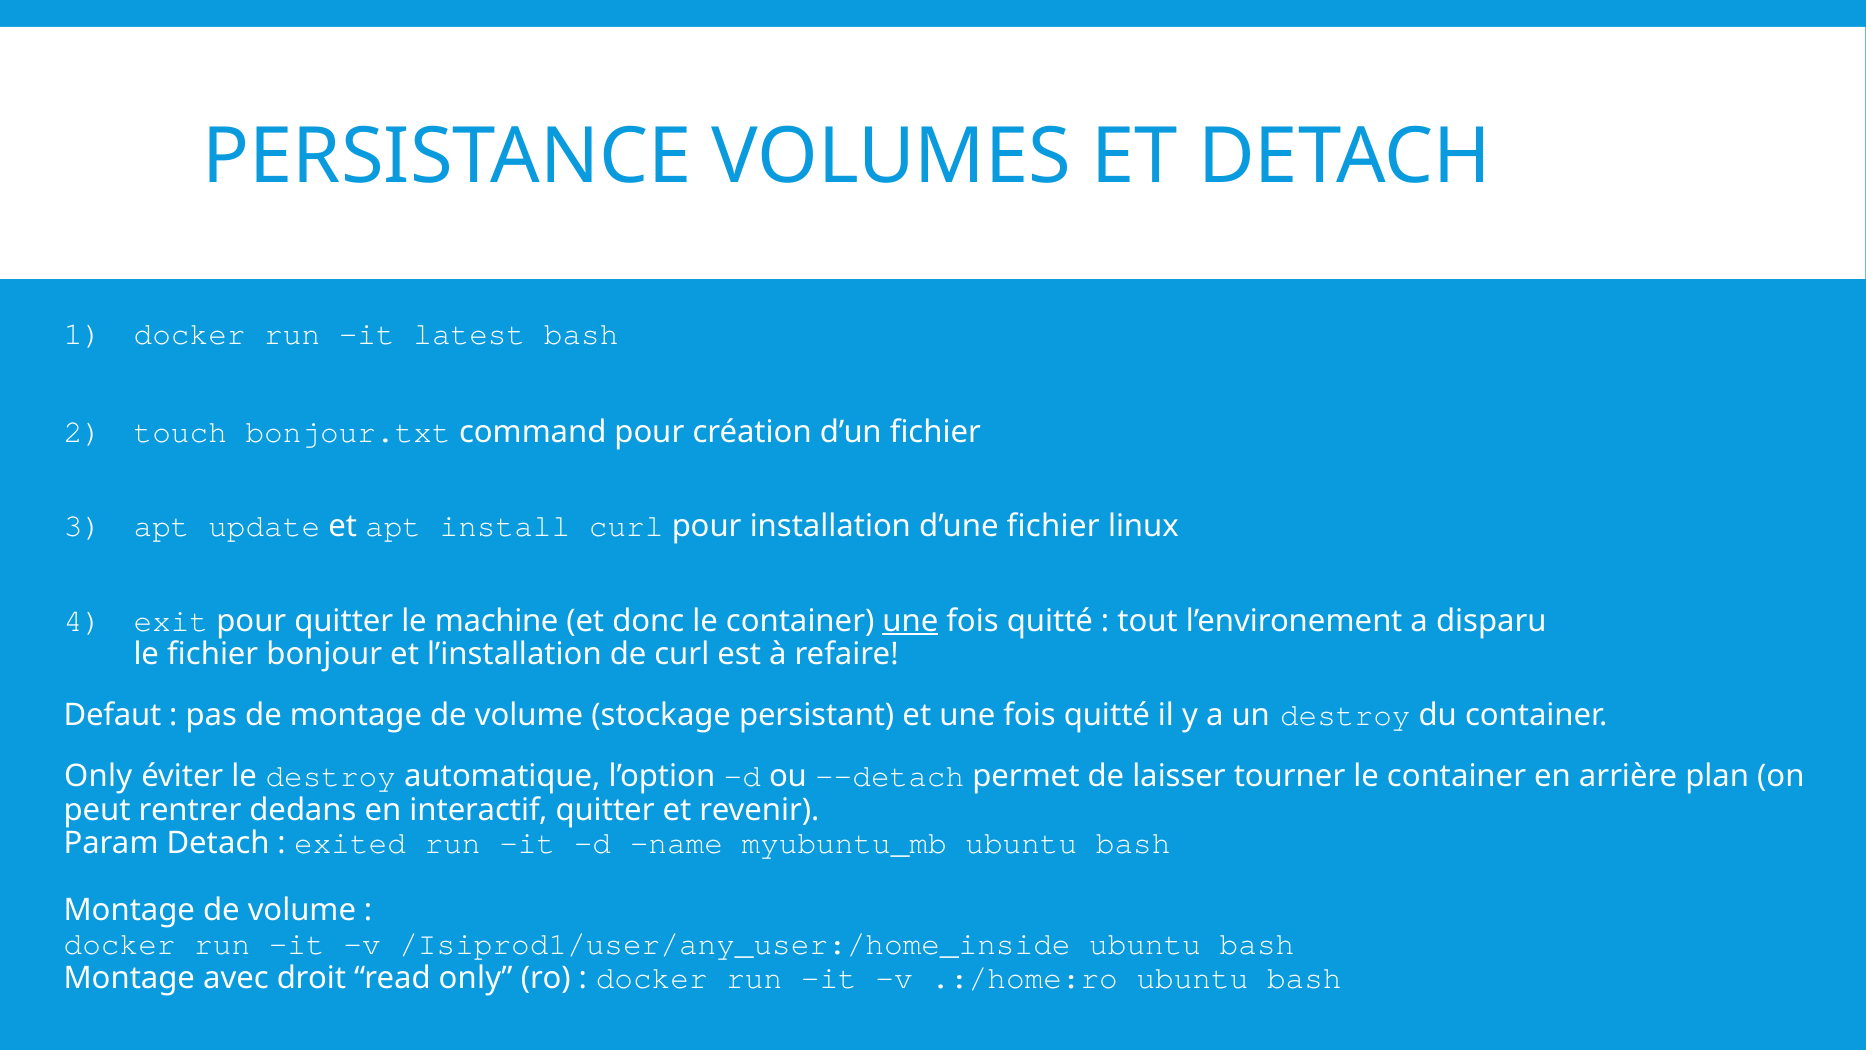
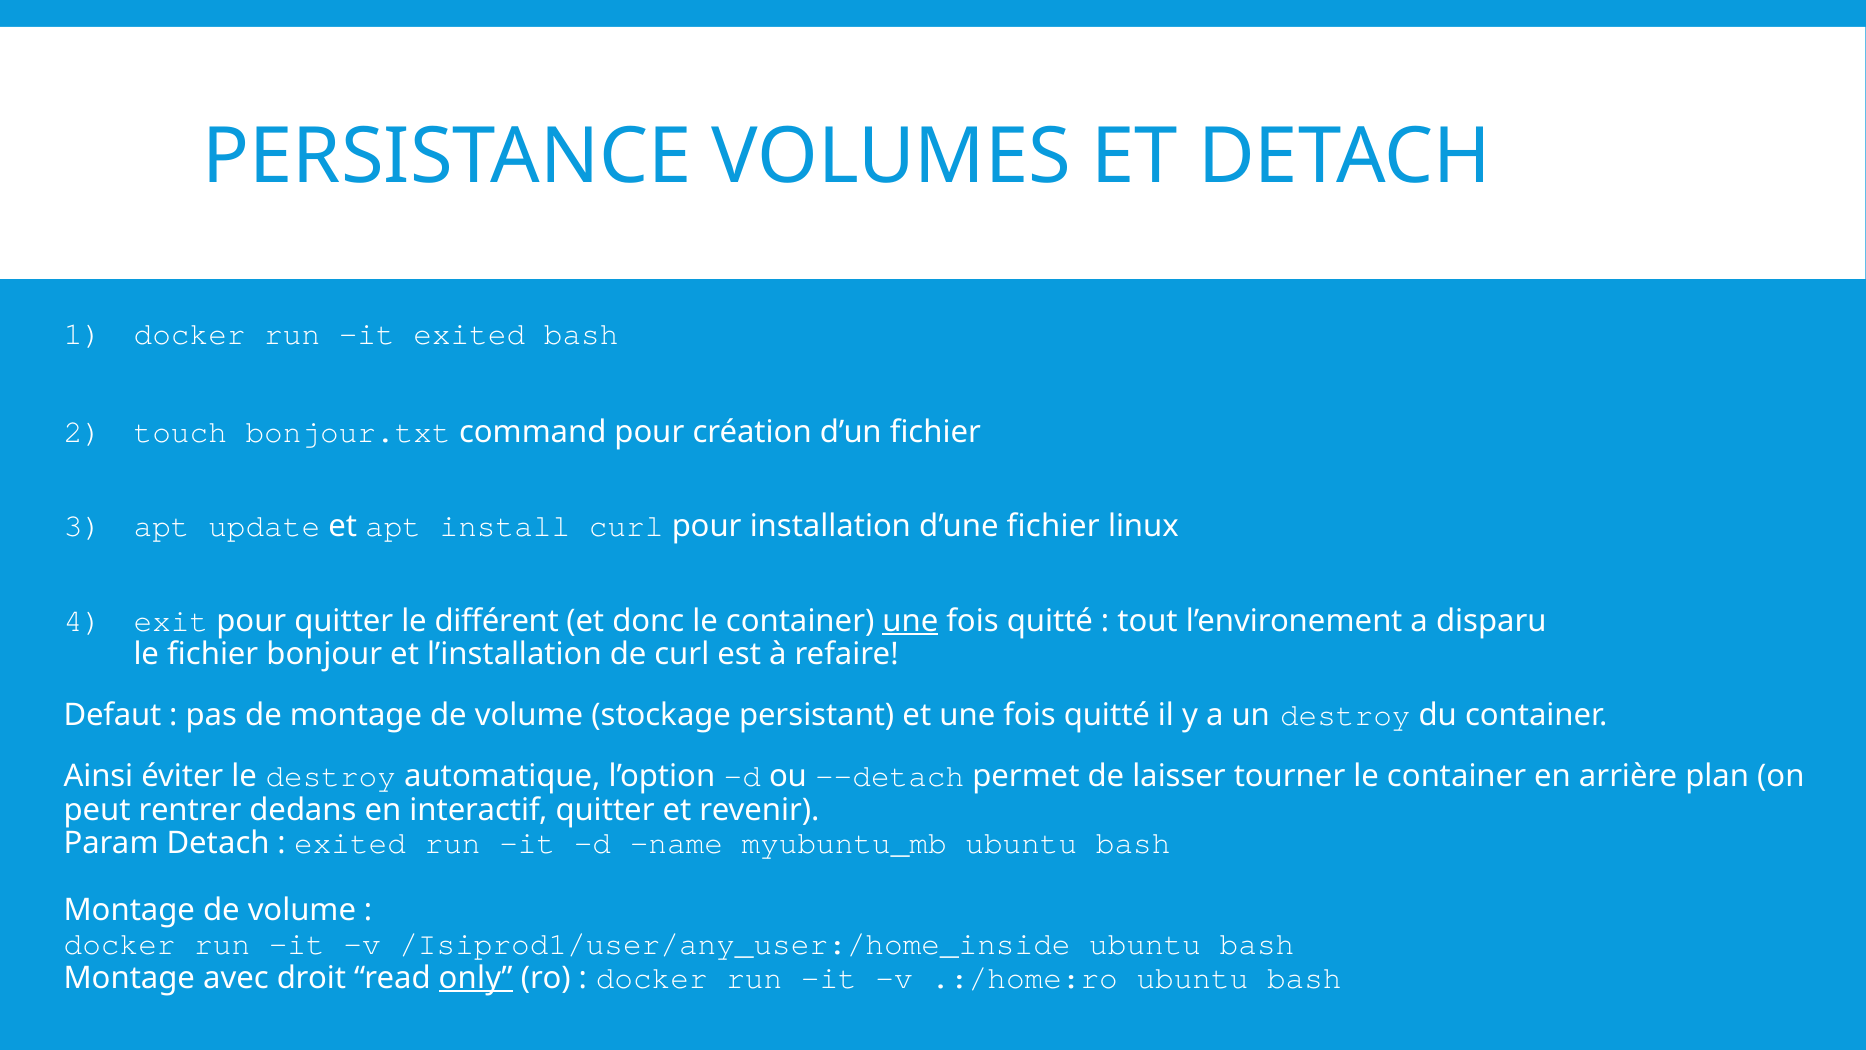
it latest: latest -> exited
machine: machine -> différent
Only at (98, 776): Only -> Ainsi
only at (476, 977) underline: none -> present
